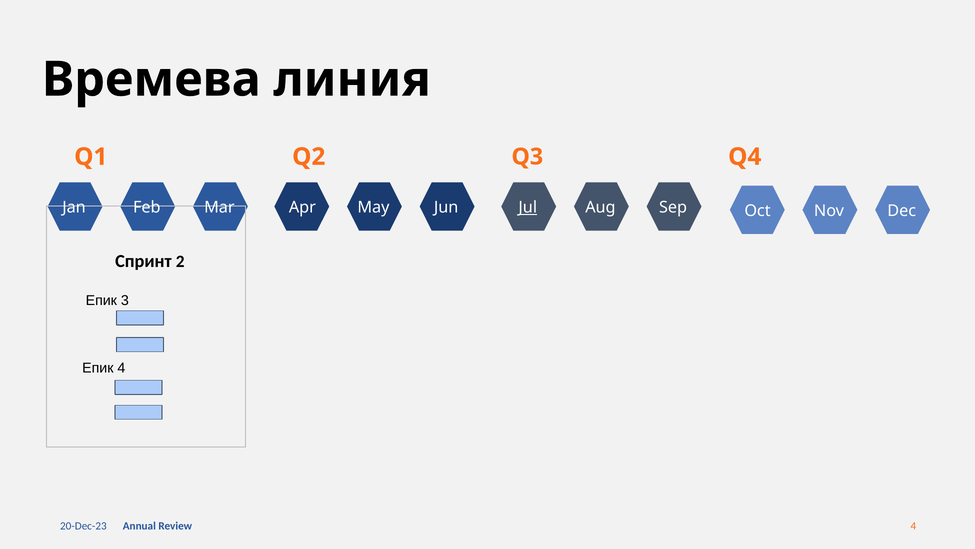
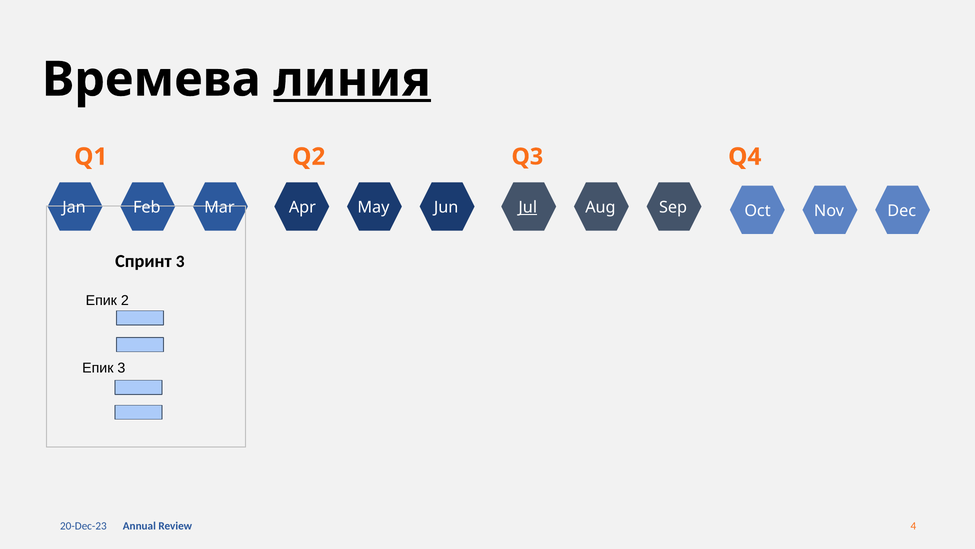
линия underline: none -> present
Спринт 2: 2 -> 3
3: 3 -> 2
Епик 4: 4 -> 3
